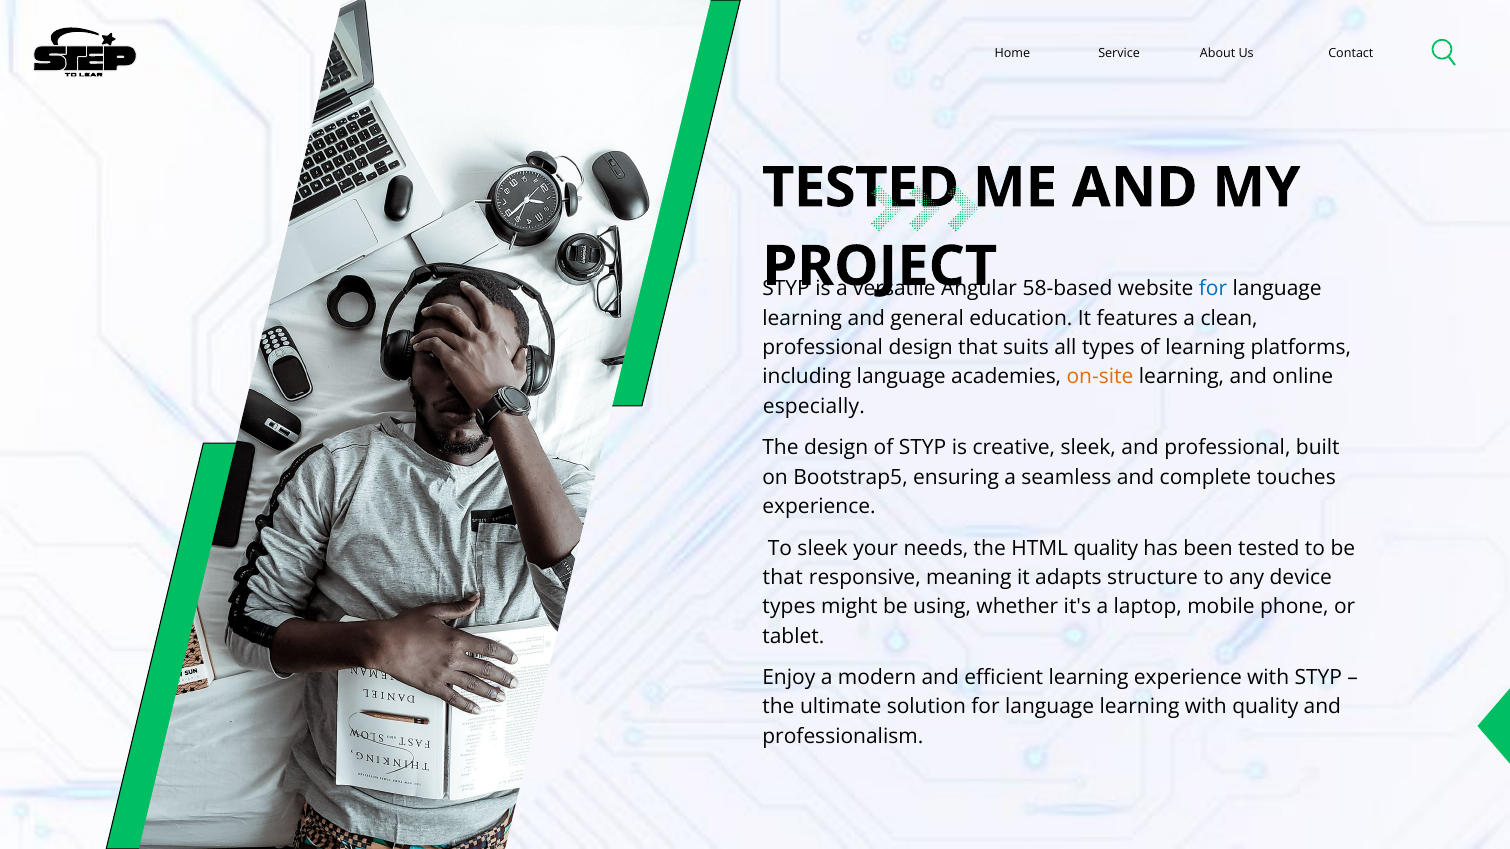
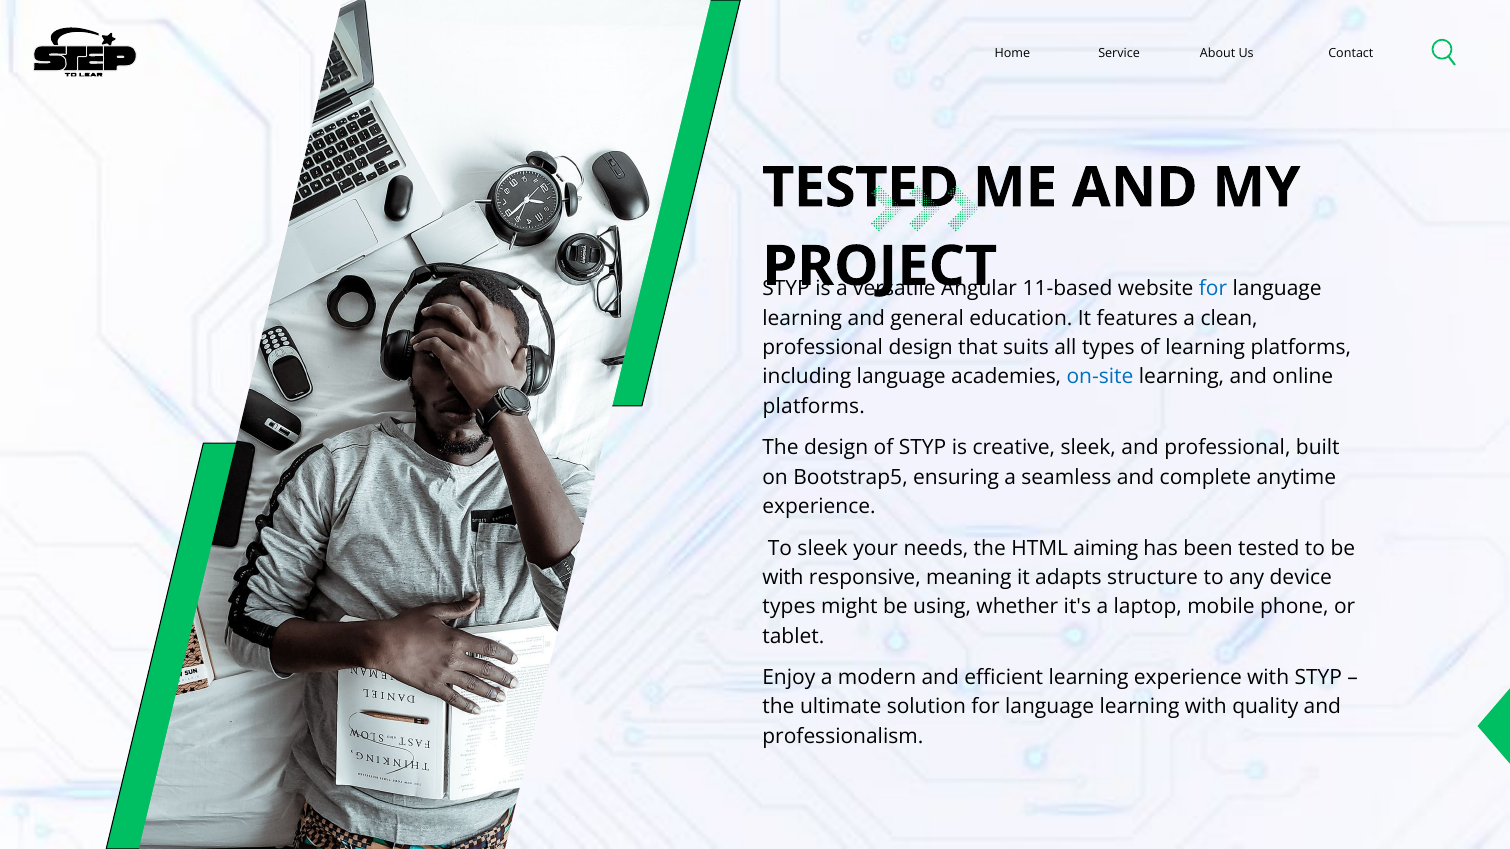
58-based: 58-based -> 11-based
on-site colour: orange -> blue
especially at (814, 406): especially -> platforms
touches: touches -> anytime
HTML quality: quality -> aiming
that at (783, 578): that -> with
